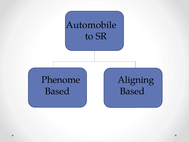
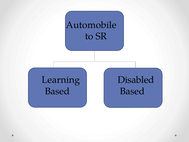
Phenome: Phenome -> Learning
Aligning: Aligning -> Disabled
